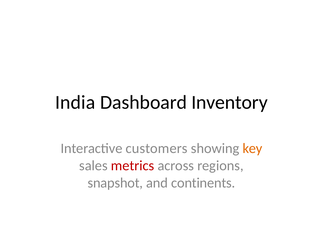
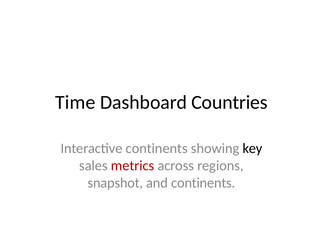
India: India -> Time
Inventory: Inventory -> Countries
Interactive customers: customers -> continents
key colour: orange -> black
